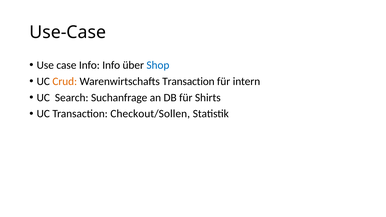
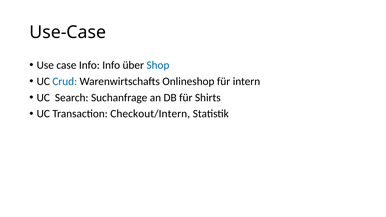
Crud colour: orange -> blue
Warenwirtschafts Transaction: Transaction -> Onlineshop
Checkout/Sollen: Checkout/Sollen -> Checkout/Intern
